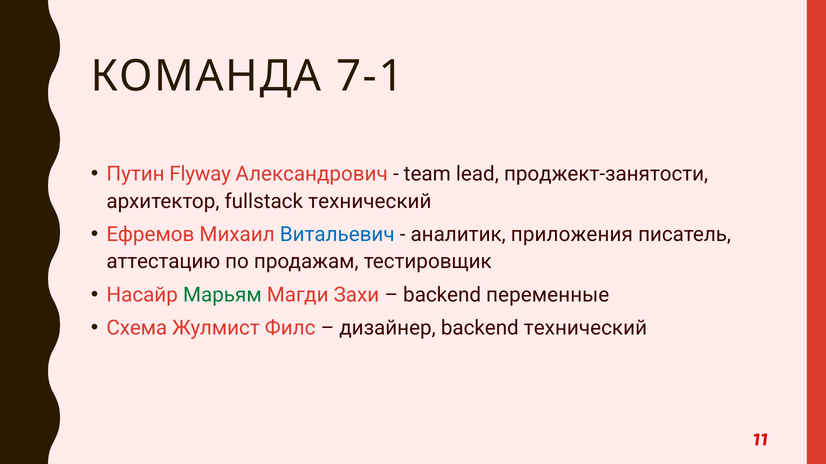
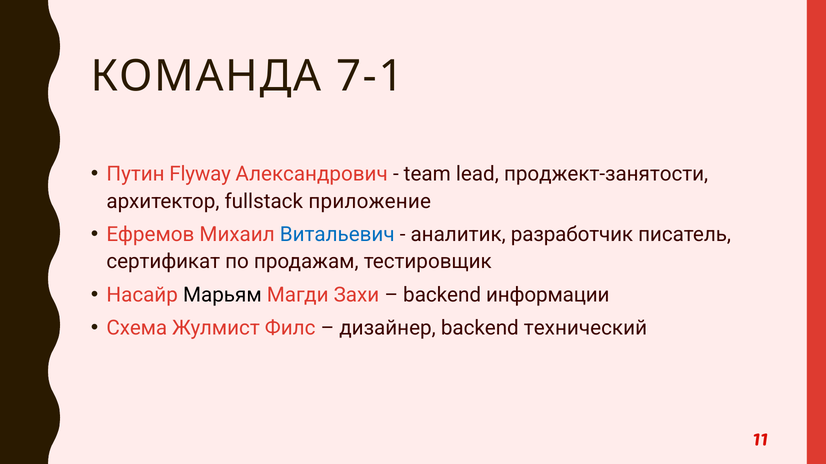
fullstack технический: технический -> приложение
приложения: приложения -> разработчик
аттестацию: аттестацию -> сертификат
Марьям colour: green -> black
переменные: переменные -> информации
